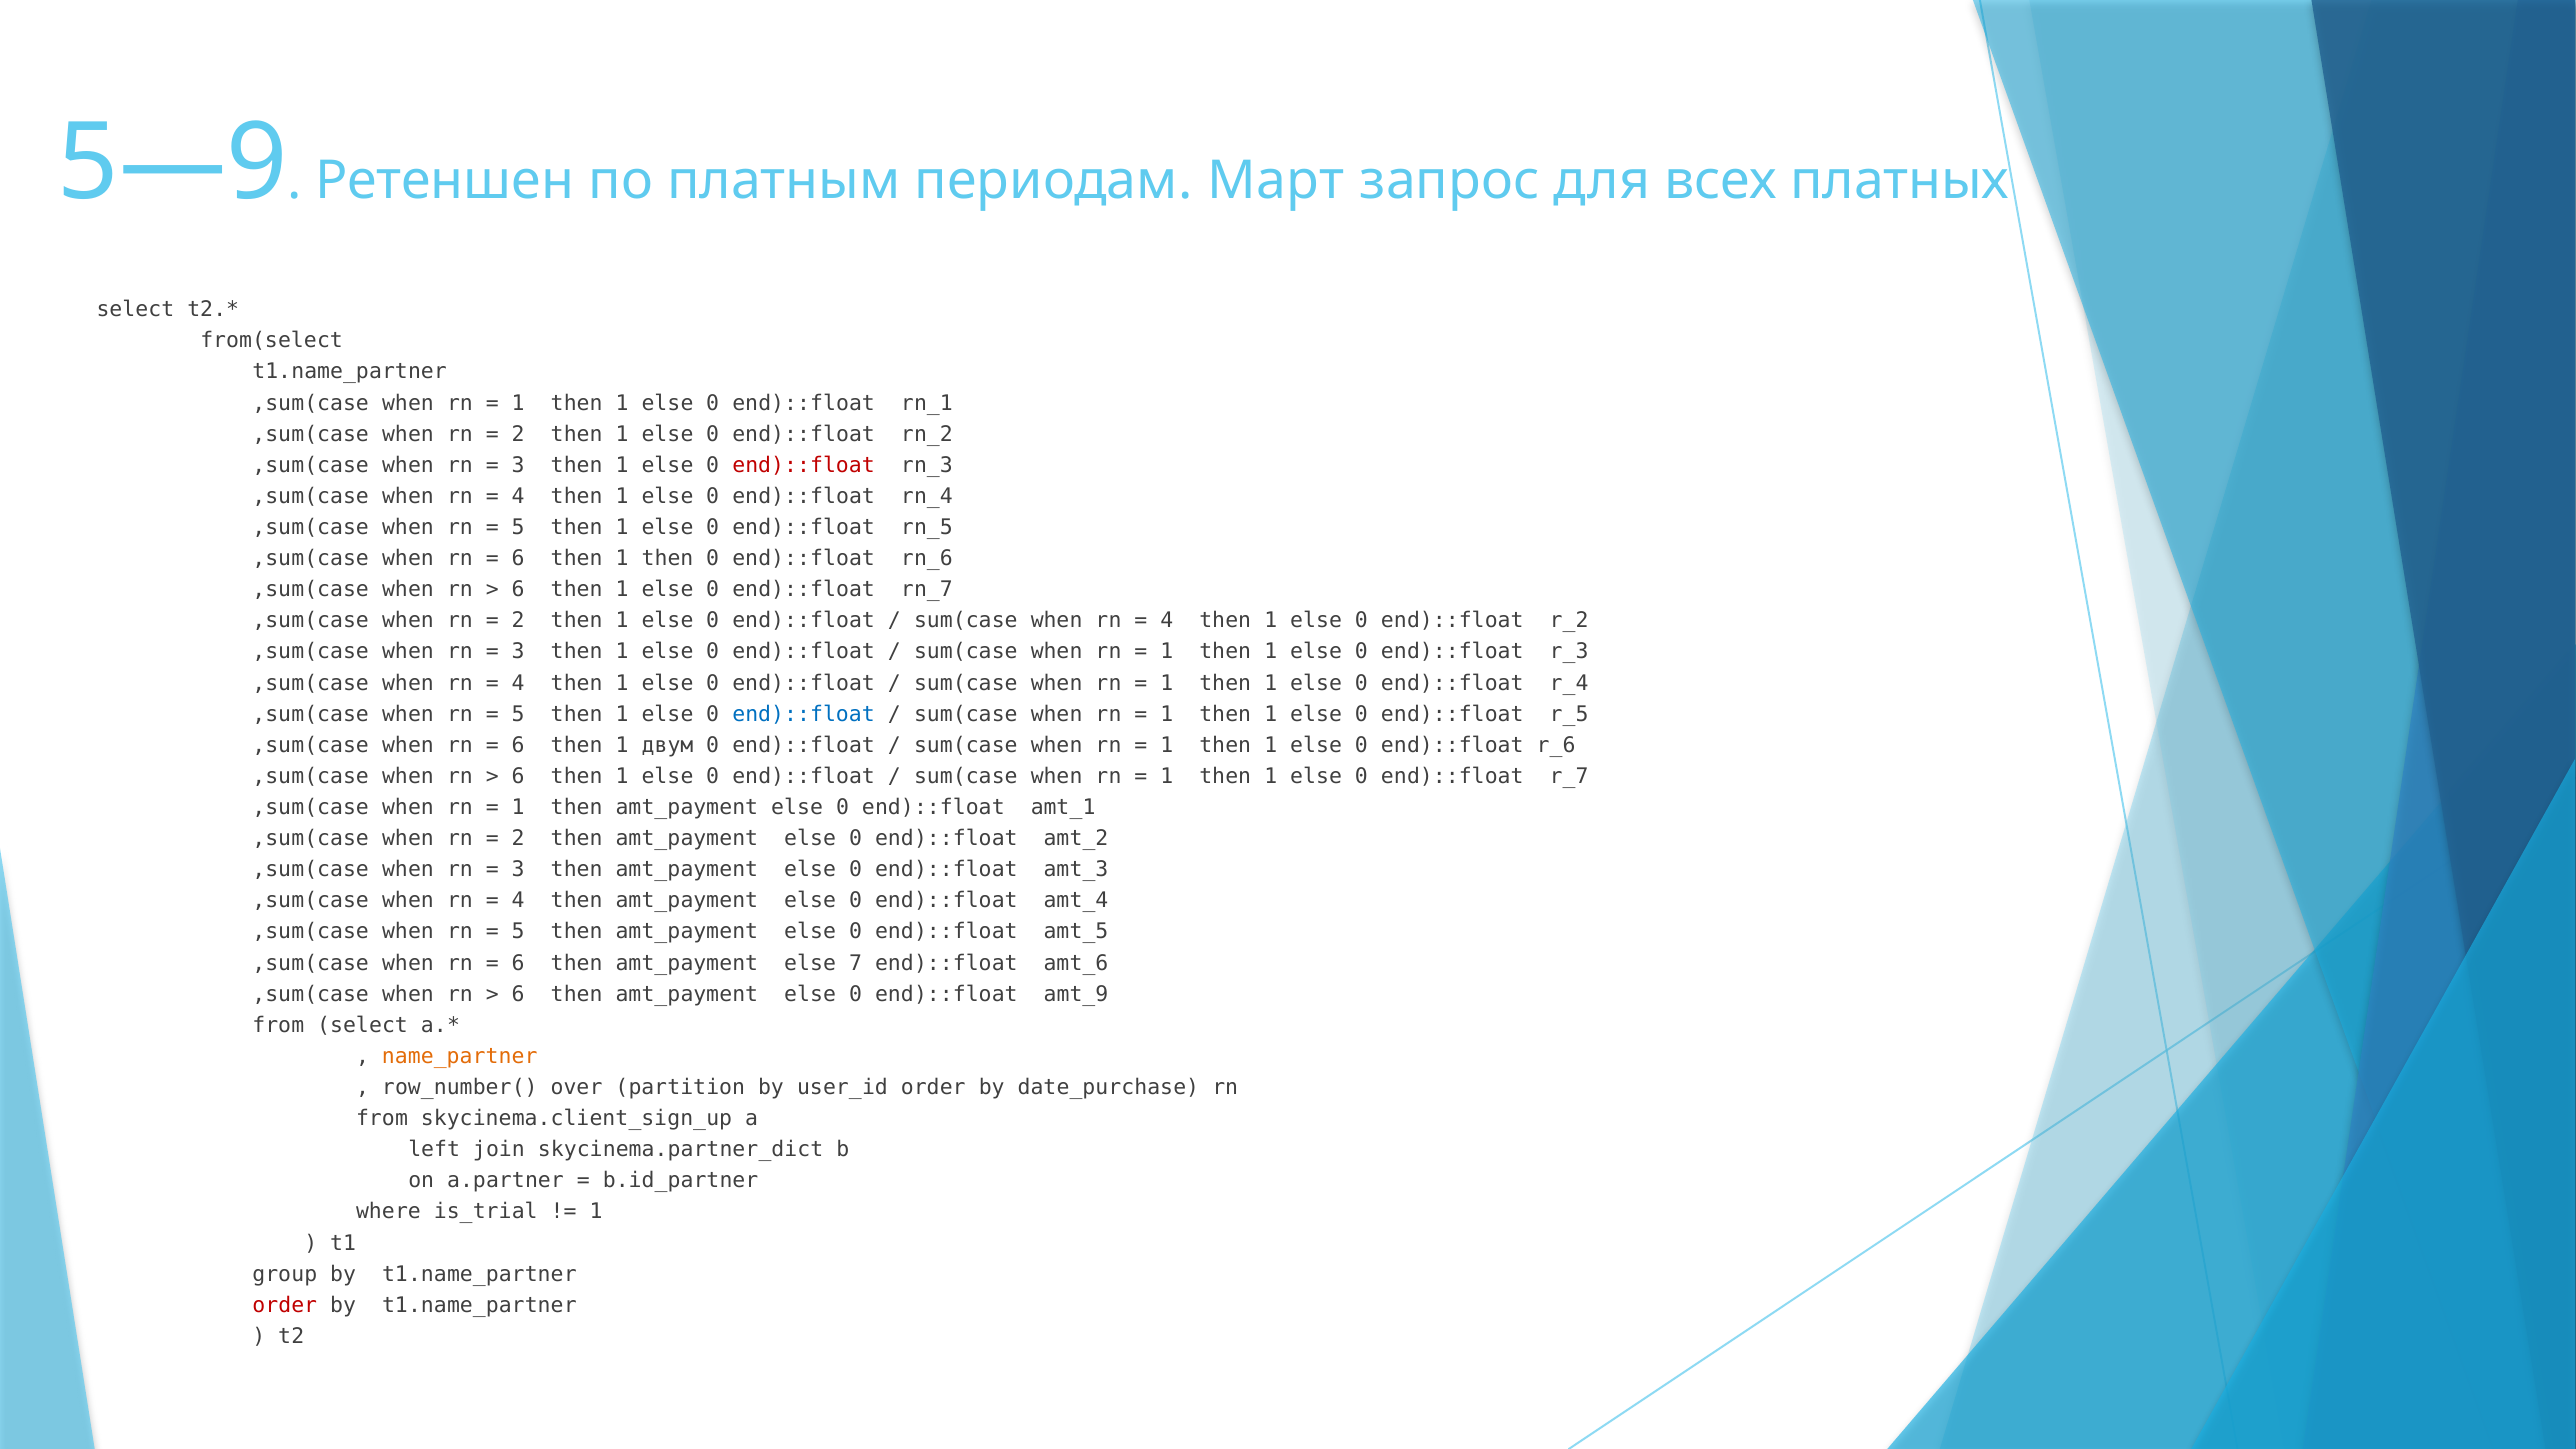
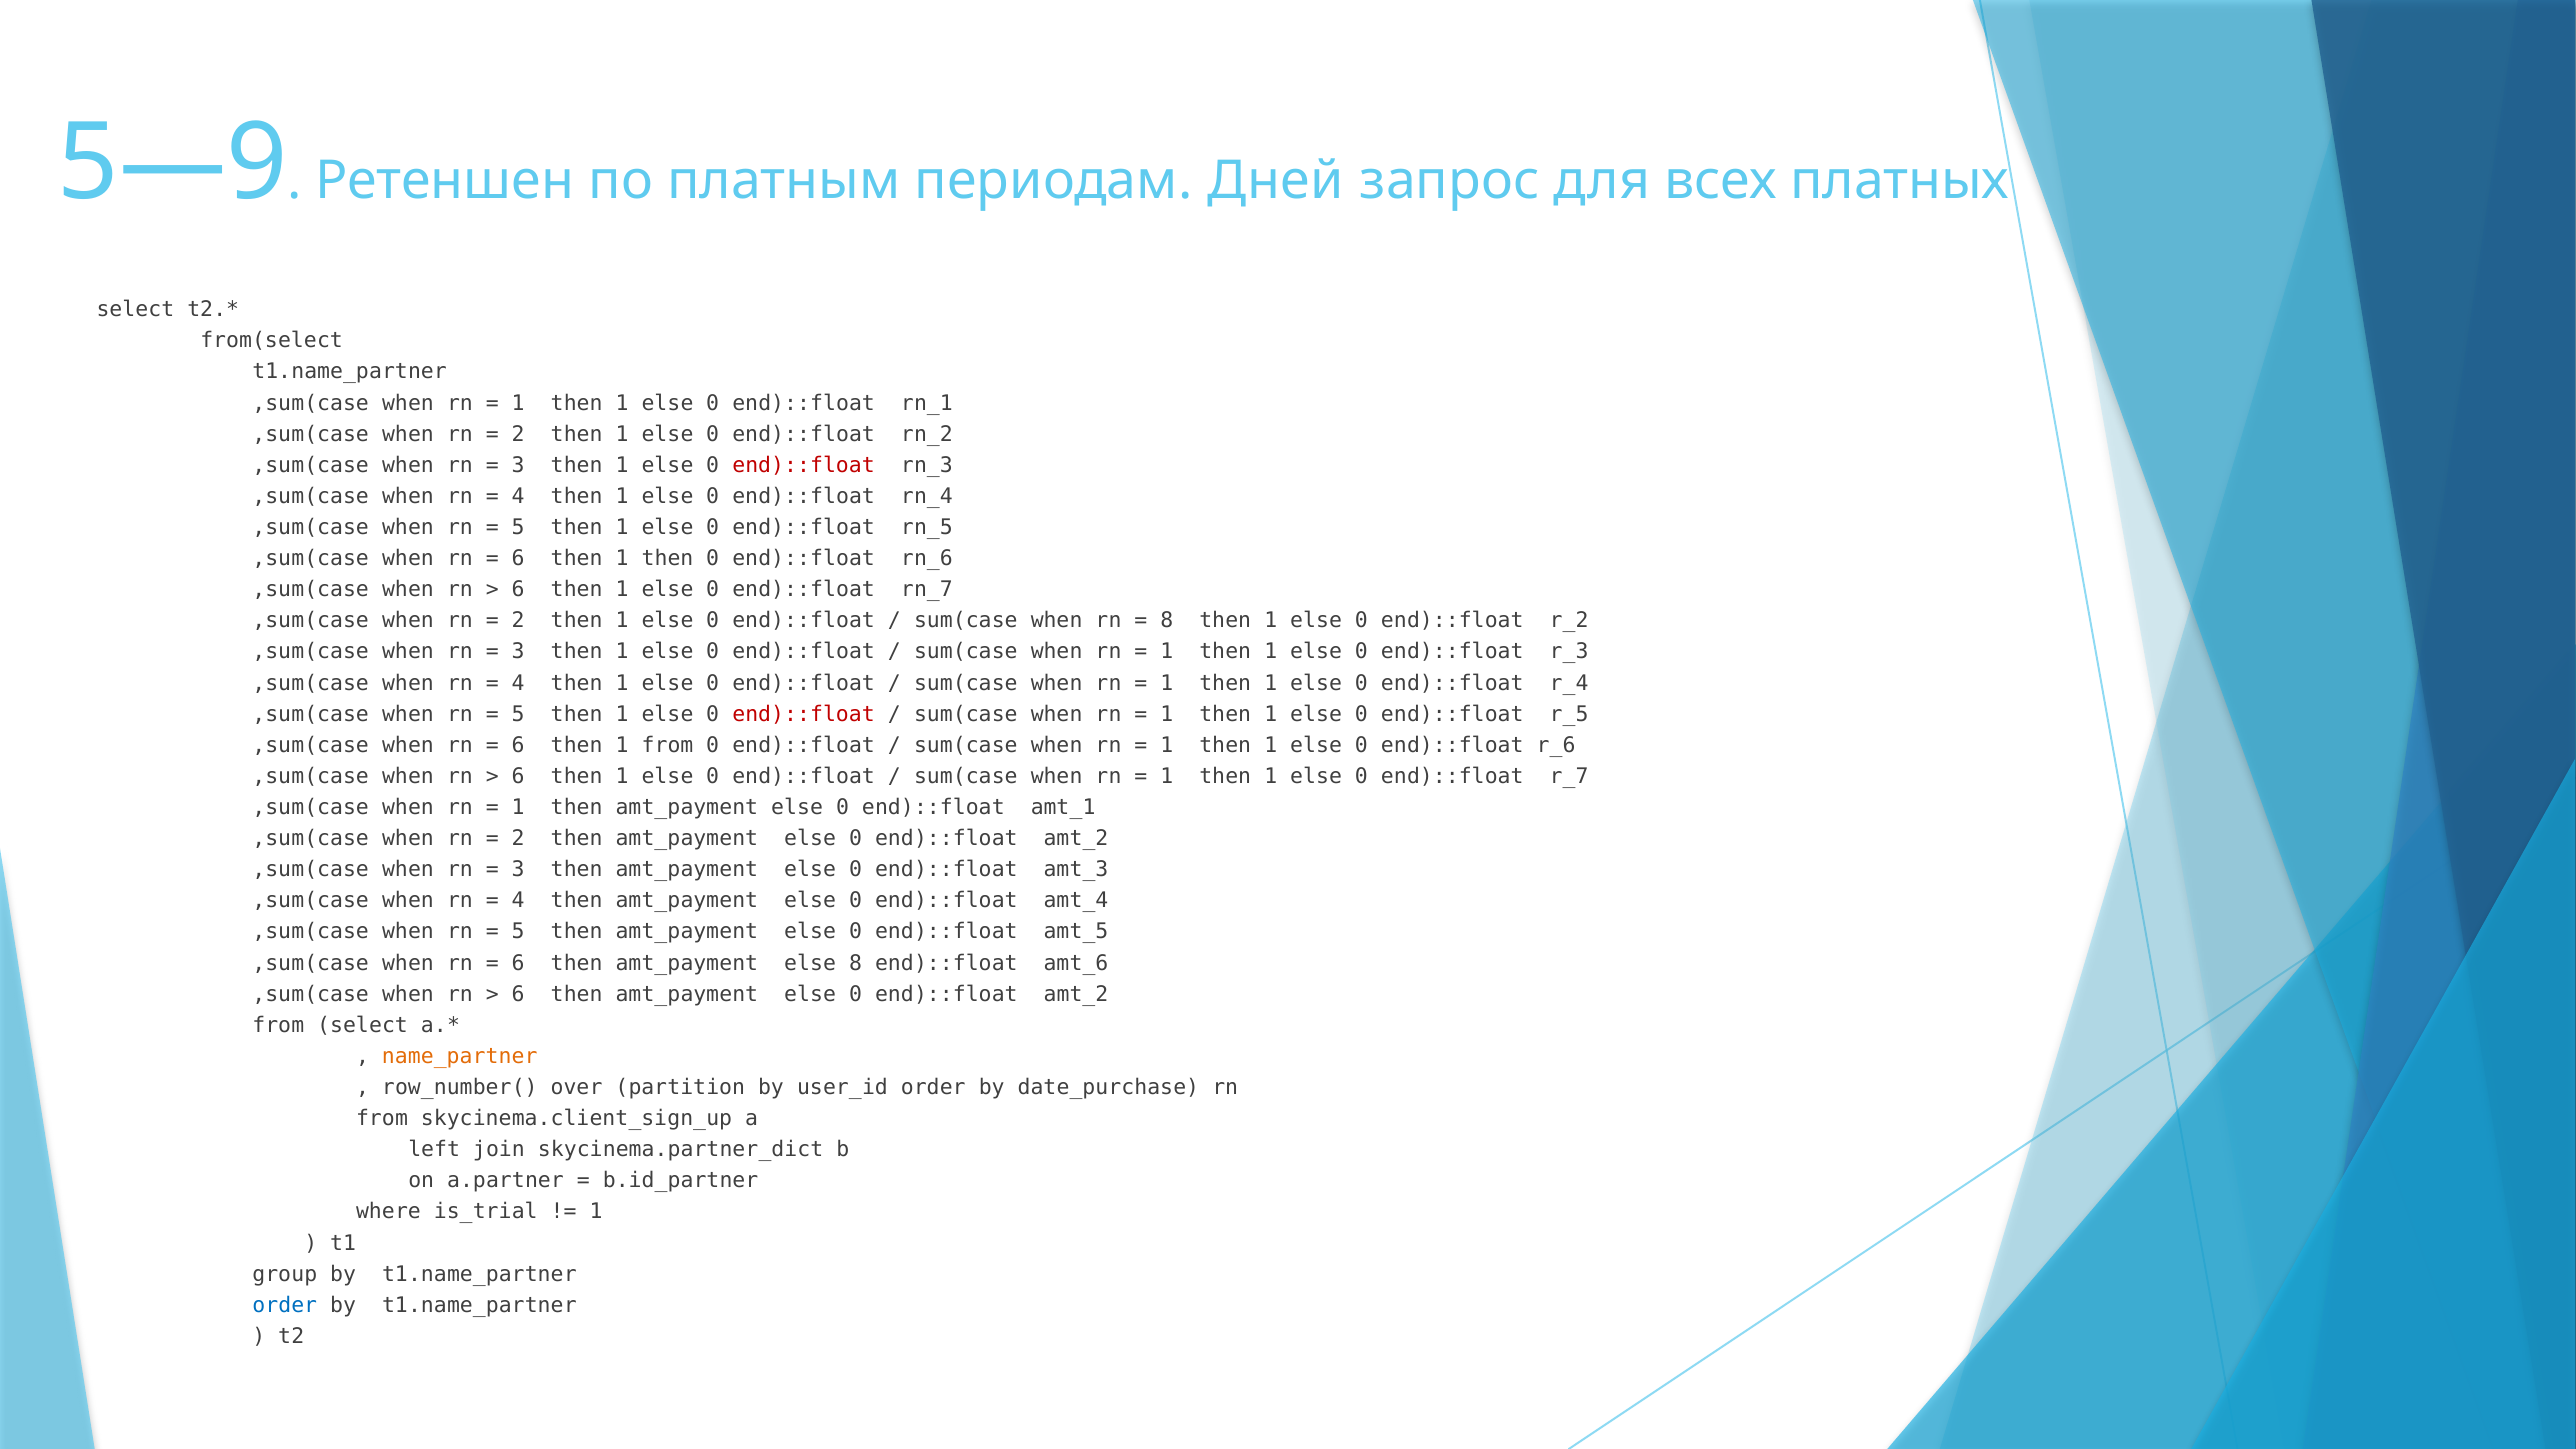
Март: Март -> Дней
4 at (1167, 621): 4 -> 8
end)::float at (804, 714) colour: blue -> red
1 двум: двум -> from
else 7: 7 -> 8
amt_9 at (1076, 994): amt_9 -> amt_2
order at (285, 1305) colour: red -> blue
